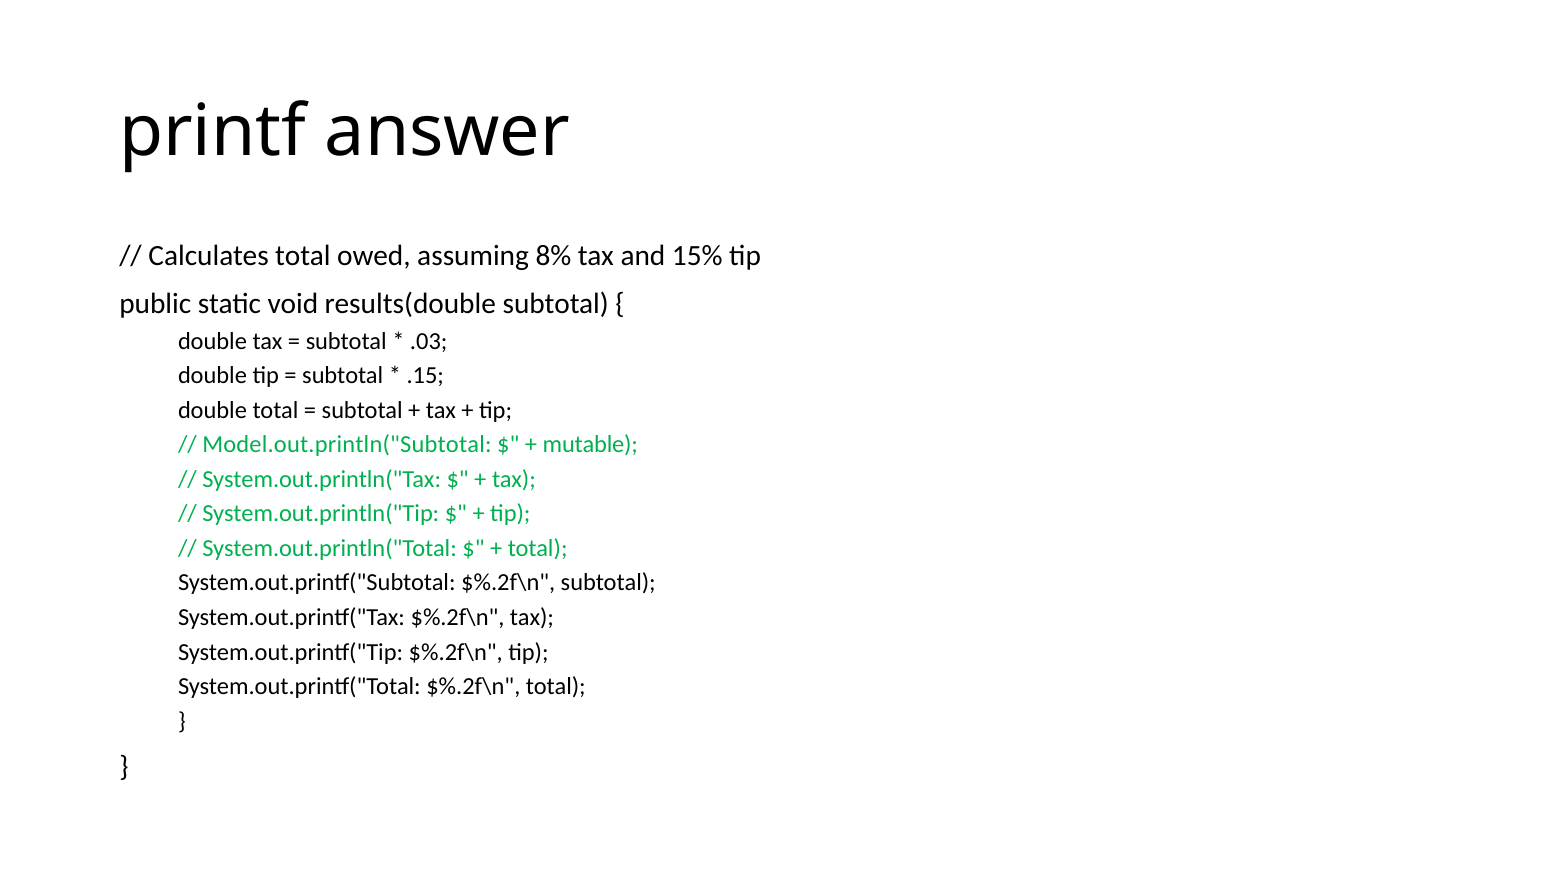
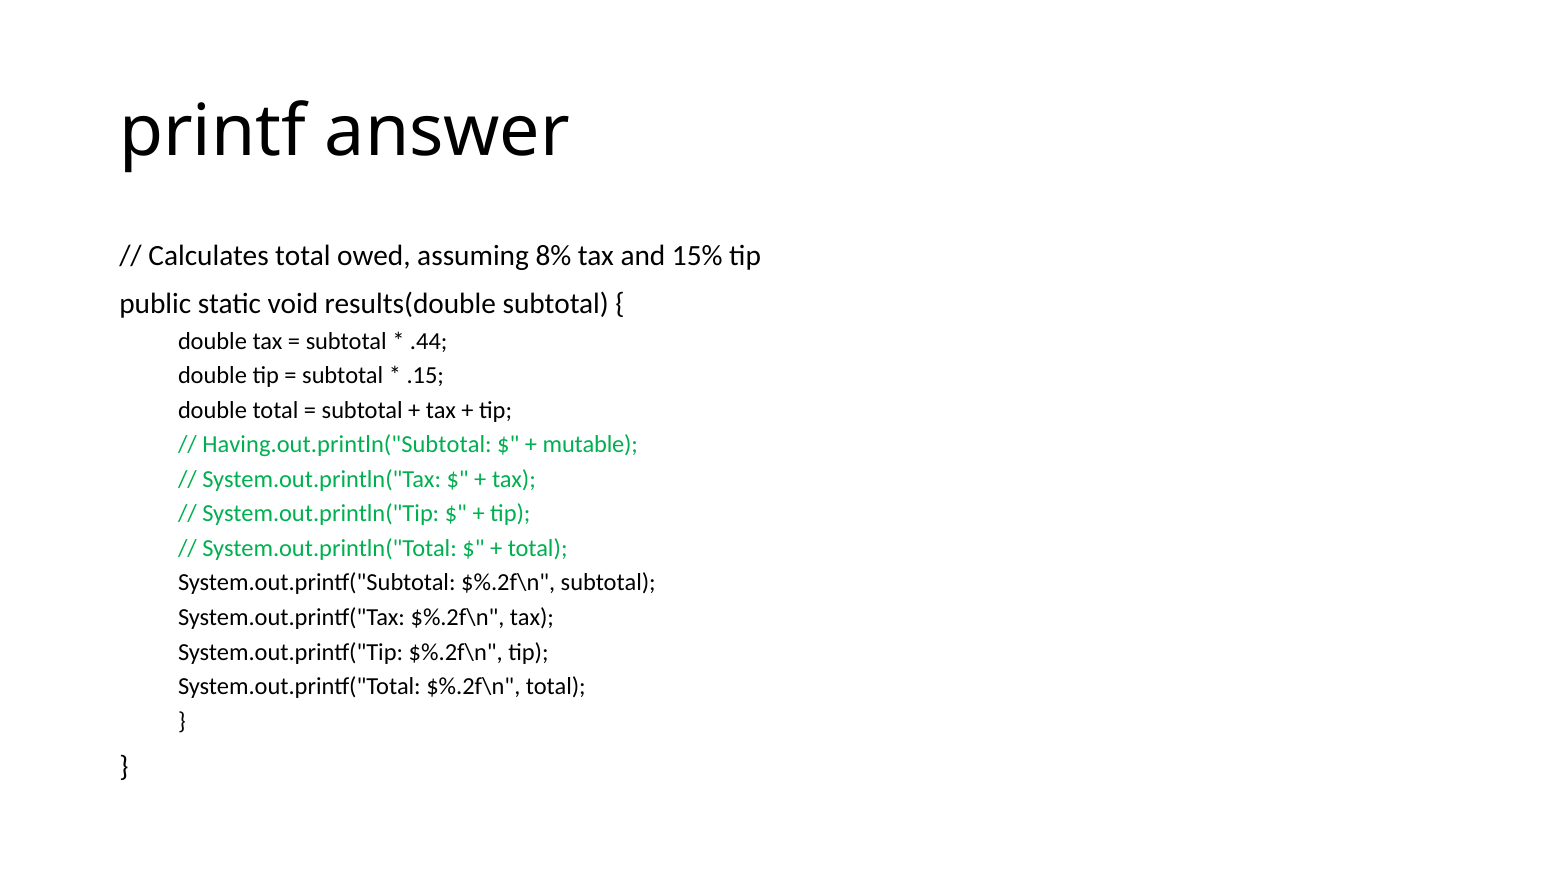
.03: .03 -> .44
Model.out.println("Subtotal: Model.out.println("Subtotal -> Having.out.println("Subtotal
